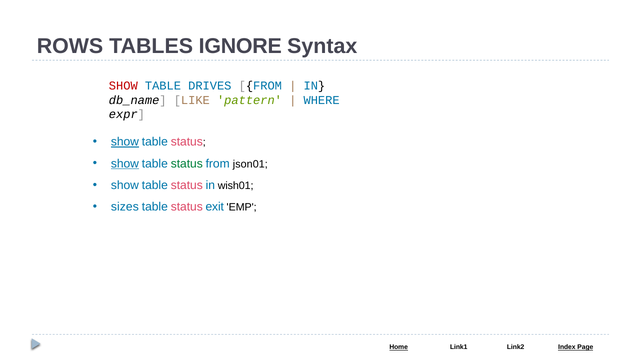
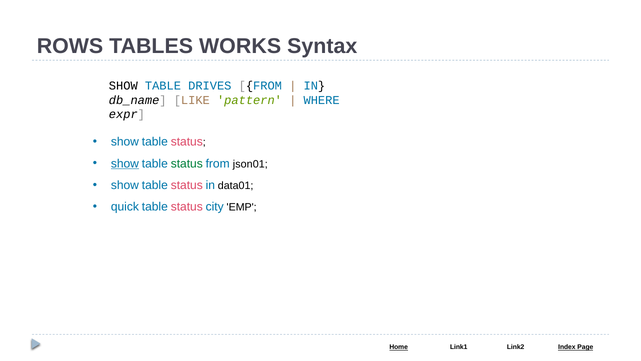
IGNORE: IGNORE -> WORKS
SHOW at (123, 86) colour: red -> black
show at (125, 142) underline: present -> none
wish01: wish01 -> data01
sizes: sizes -> quick
exit: exit -> city
